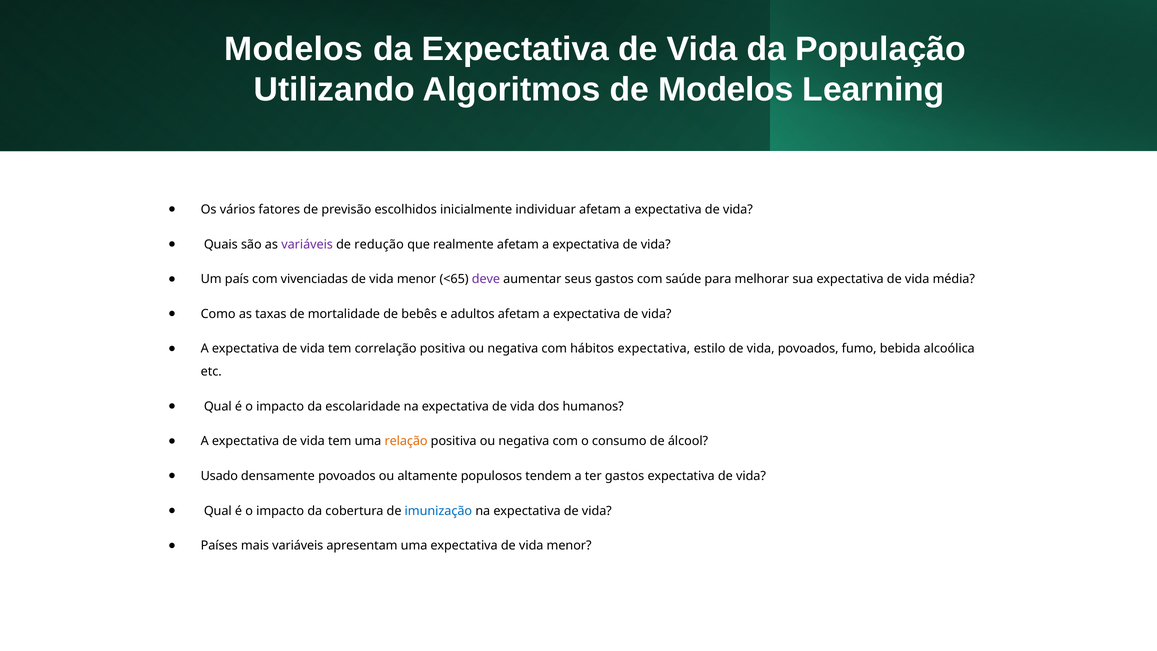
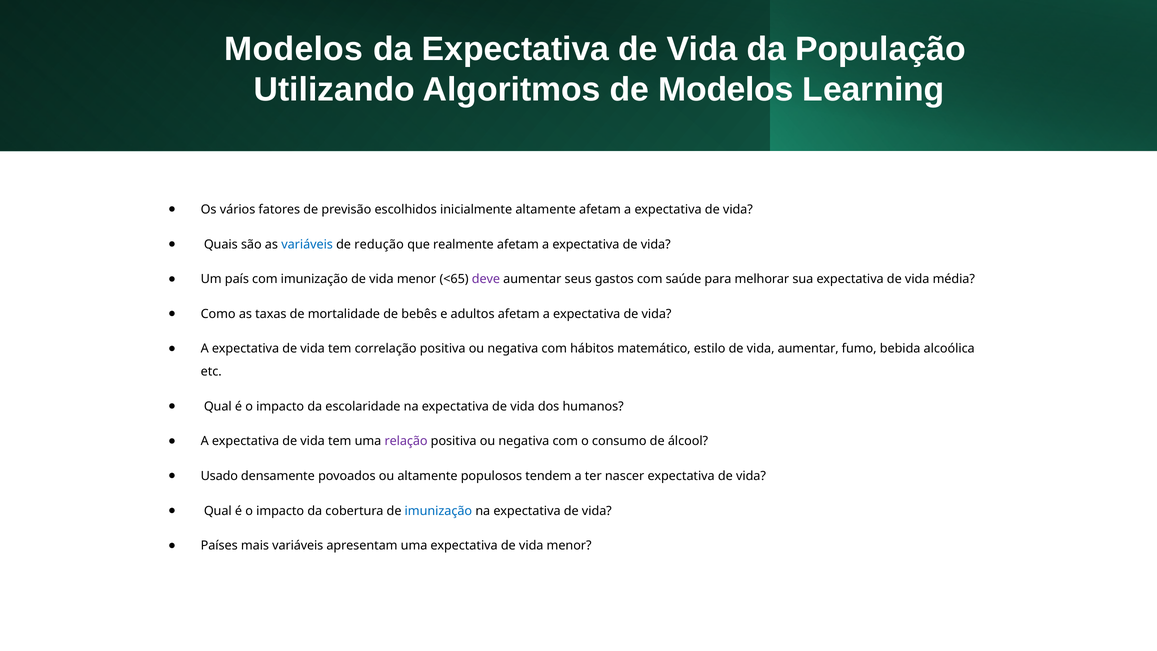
inicialmente individuar: individuar -> altamente
variáveis at (307, 244) colour: purple -> blue
com vivenciadas: vivenciadas -> imunização
hábitos expectativa: expectativa -> matemático
vida povoados: povoados -> aumentar
relação colour: orange -> purple
ter gastos: gastos -> nascer
